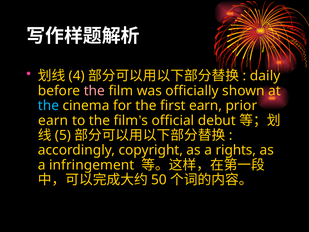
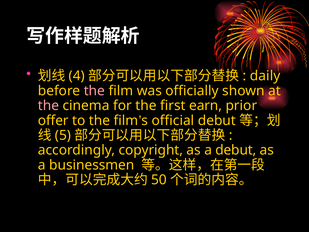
the at (48, 106) colour: light blue -> pink
earn at (53, 120): earn -> offer
a rights: rights -> debut
infringement: infringement -> businessmen
